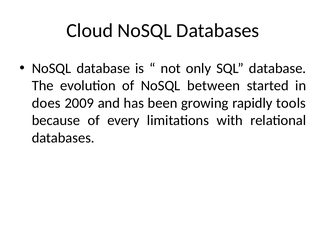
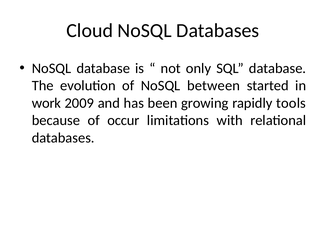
does: does -> work
every: every -> occur
